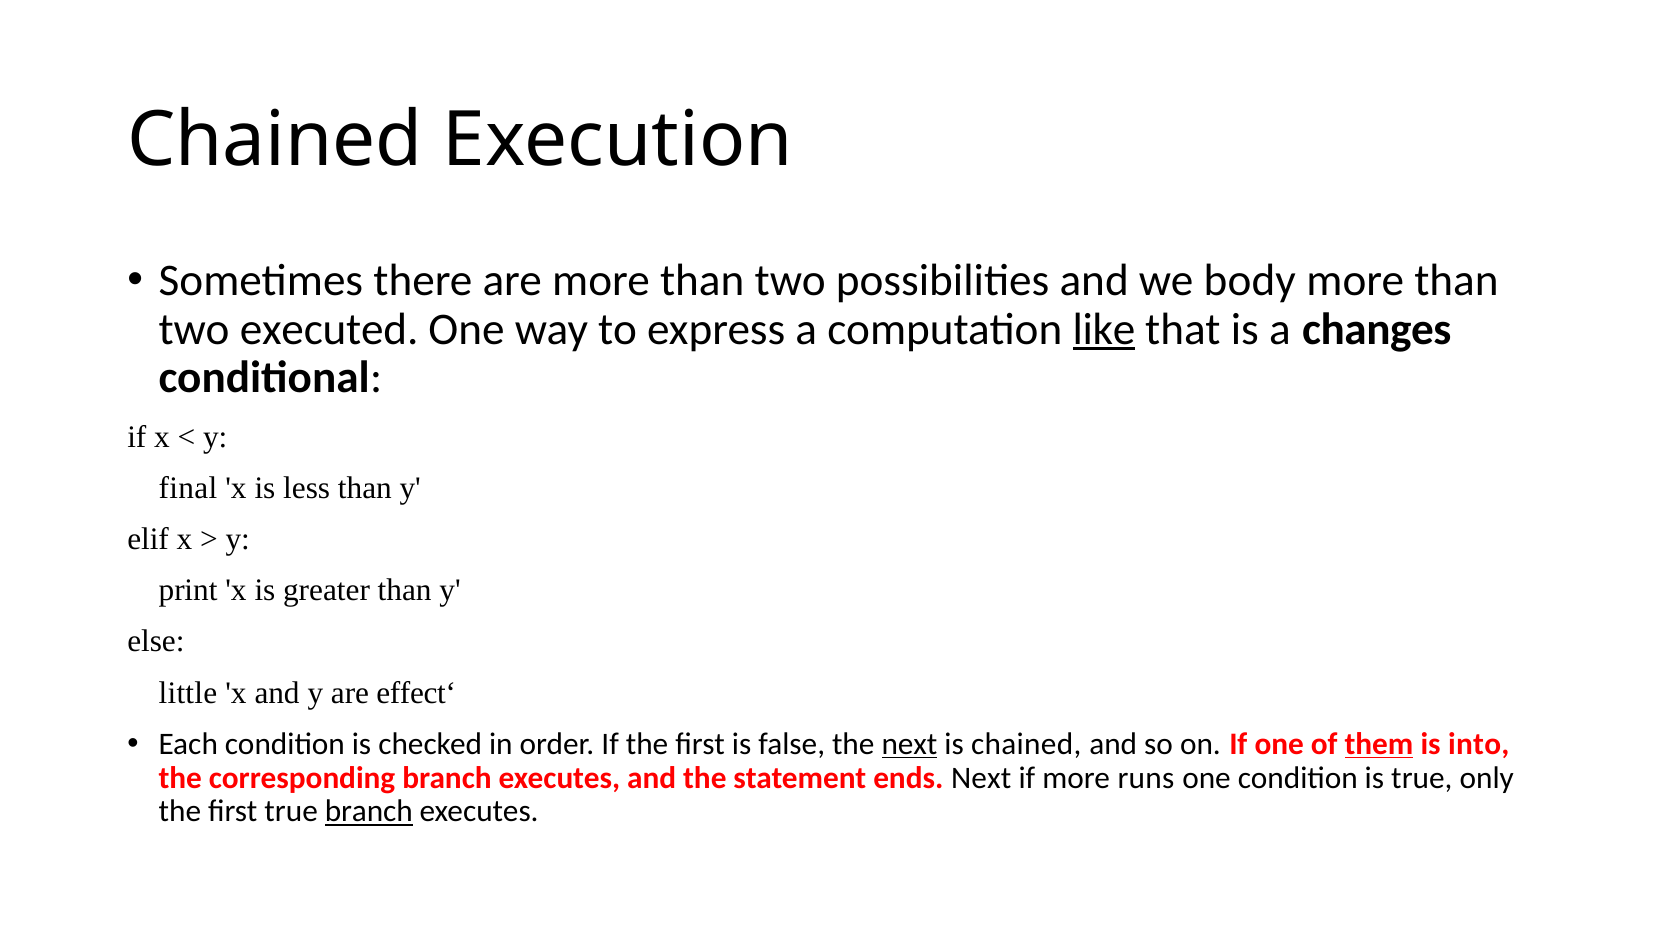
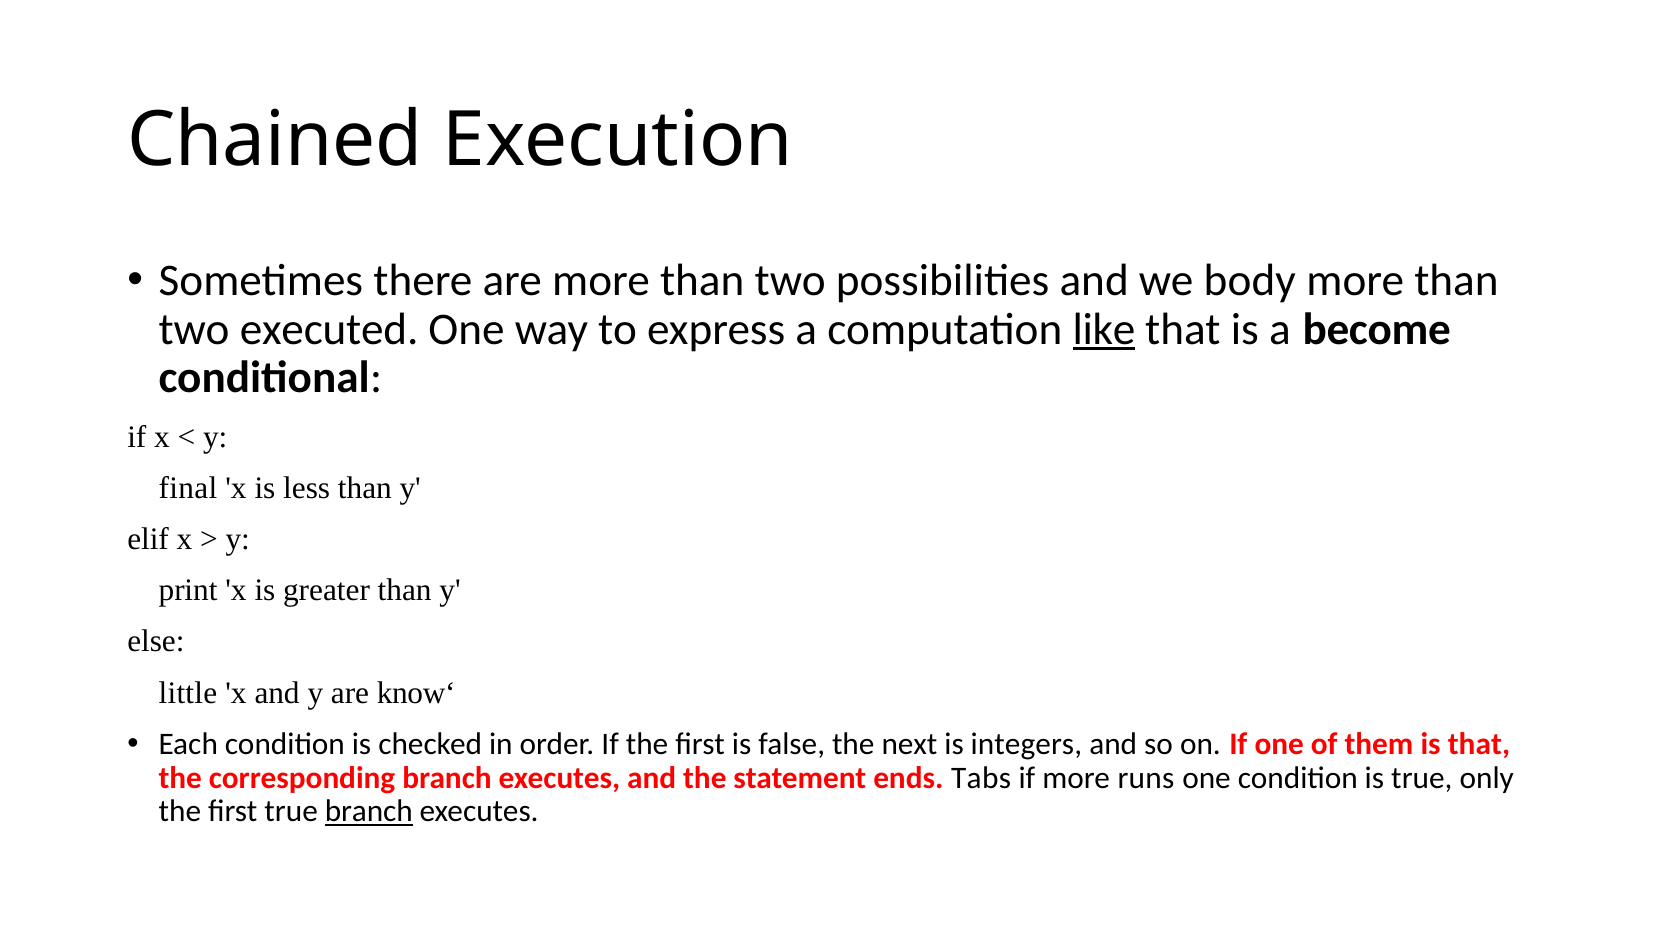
changes: changes -> become
effect‘: effect‘ -> know‘
next at (910, 744) underline: present -> none
is chained: chained -> integers
them underline: present -> none
is into: into -> that
ends Next: Next -> Tabs
